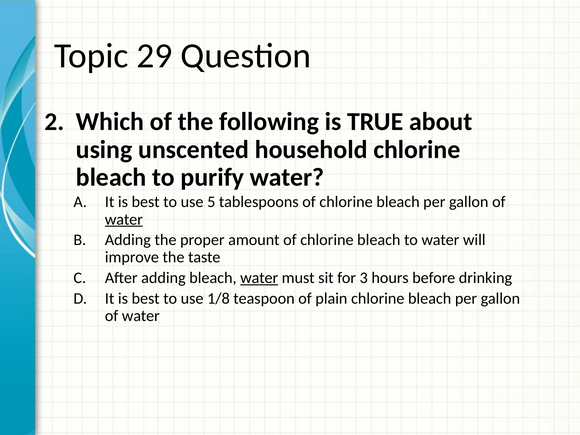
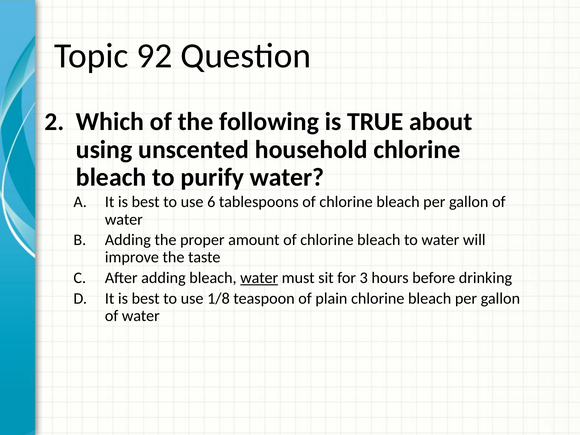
29: 29 -> 92
5: 5 -> 6
water at (124, 219) underline: present -> none
